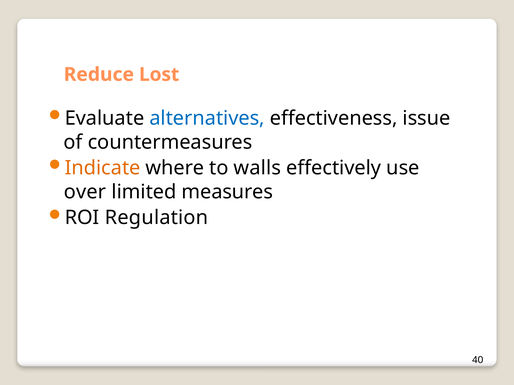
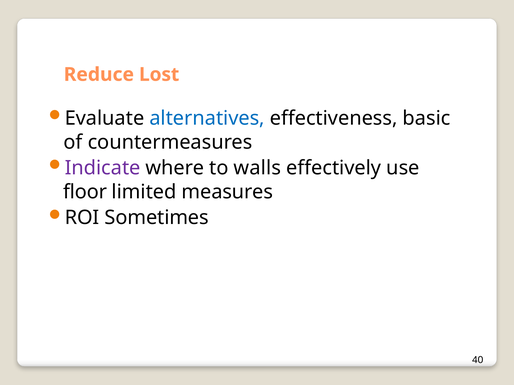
issue: issue -> basic
Indicate colour: orange -> purple
over: over -> floor
Regulation: Regulation -> Sometimes
